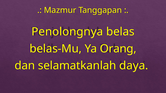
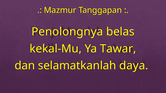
belas-Mu: belas-Mu -> kekal-Mu
Orang: Orang -> Tawar
